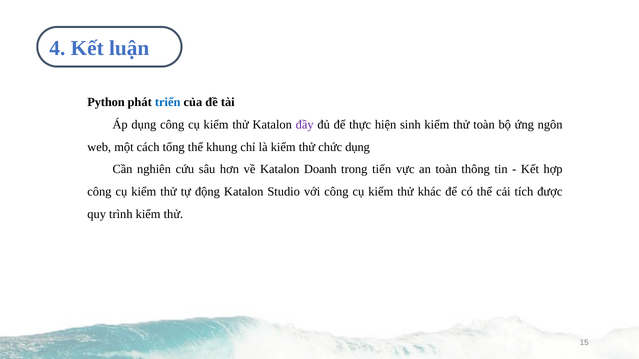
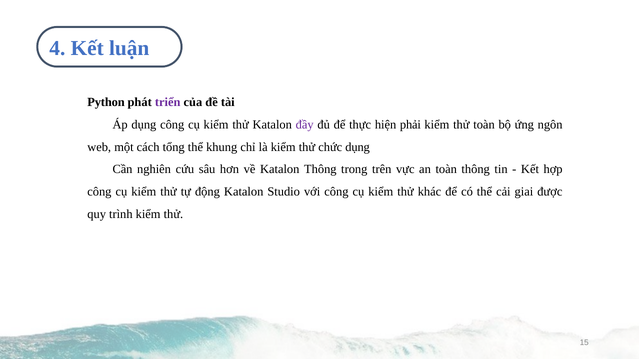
triển colour: blue -> purple
sinh: sinh -> phải
Katalon Doanh: Doanh -> Thông
tiến: tiến -> trên
tích: tích -> giai
